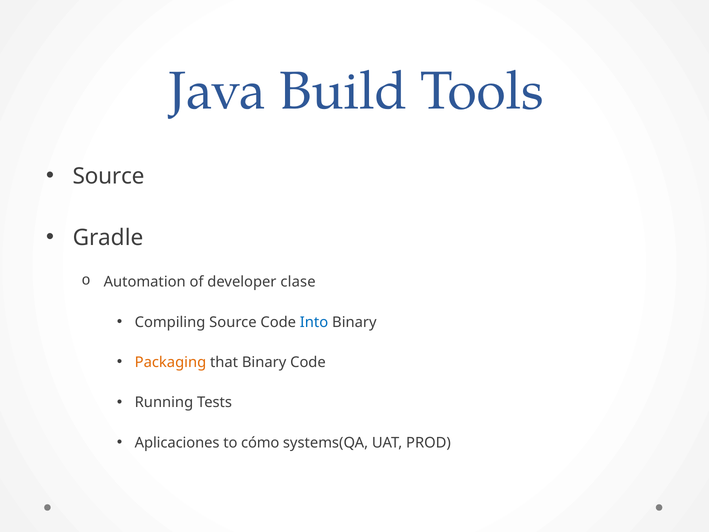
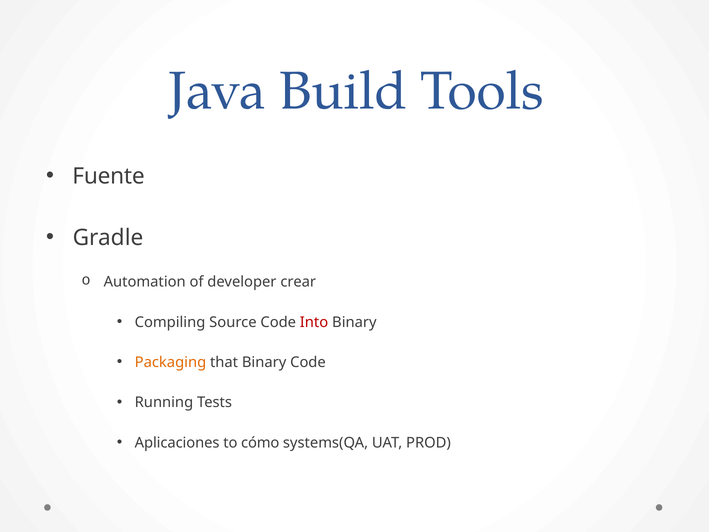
Source at (109, 176): Source -> Fuente
clase: clase -> crear
Into colour: blue -> red
